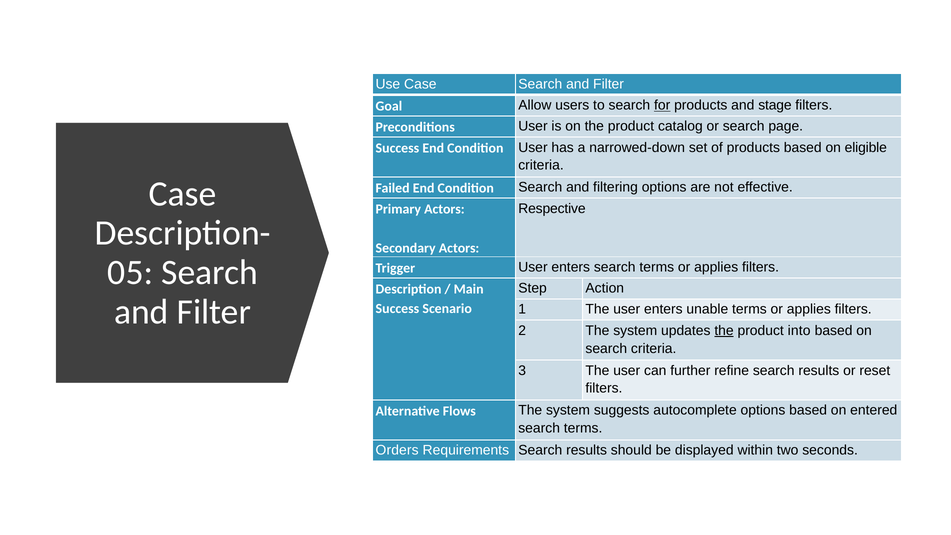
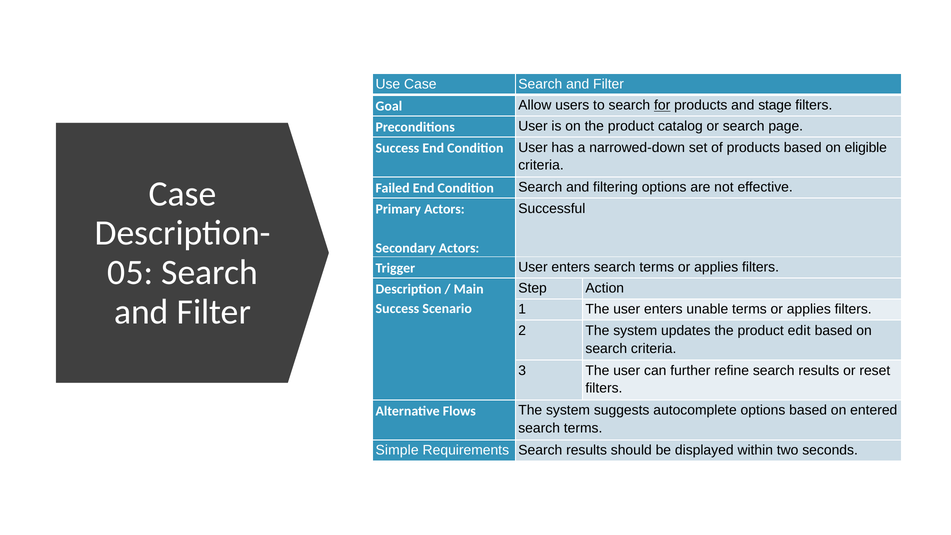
Respective: Respective -> Successful
the at (724, 330) underline: present -> none
into: into -> edit
Orders: Orders -> Simple
